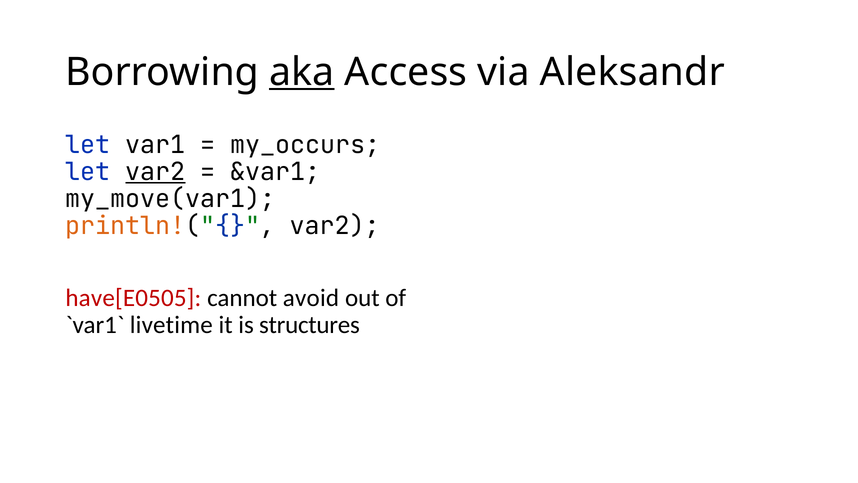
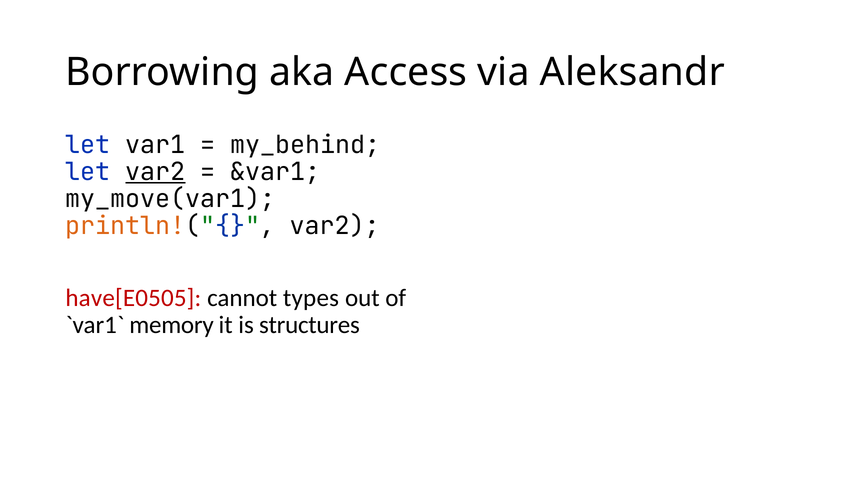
aka underline: present -> none
my_occurs: my_occurs -> my_behind
avoid: avoid -> types
livetime: livetime -> memory
